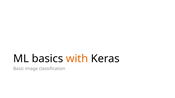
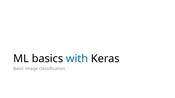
with colour: orange -> blue
